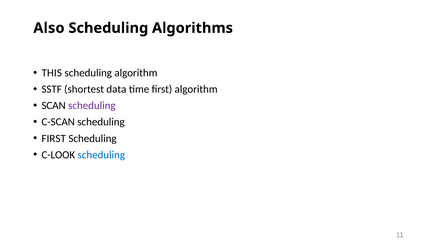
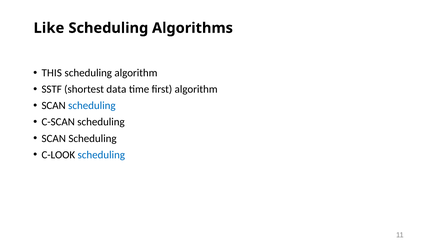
Also: Also -> Like
scheduling at (92, 106) colour: purple -> blue
FIRST at (54, 138): FIRST -> SCAN
